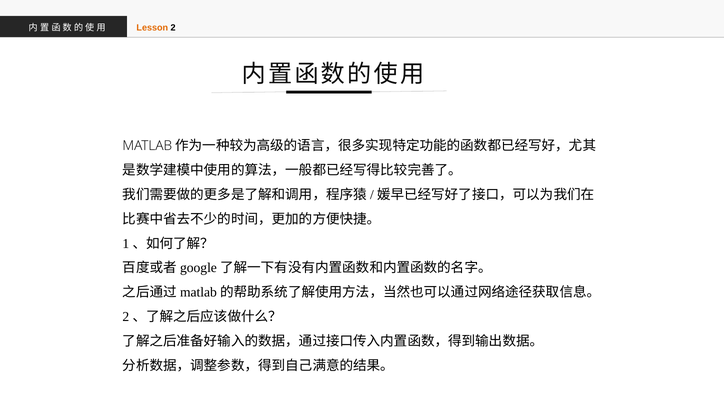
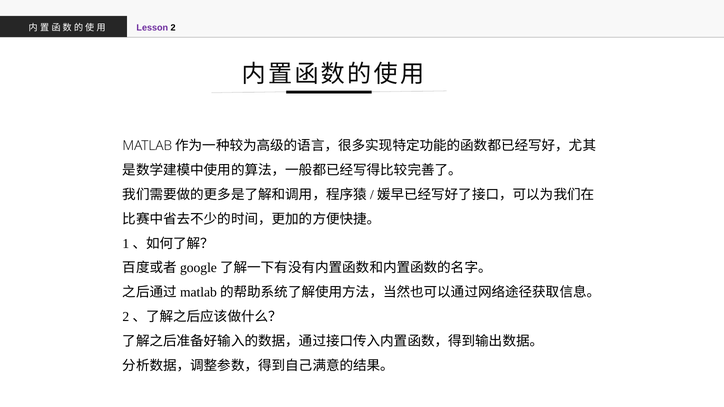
Lesson colour: orange -> purple
